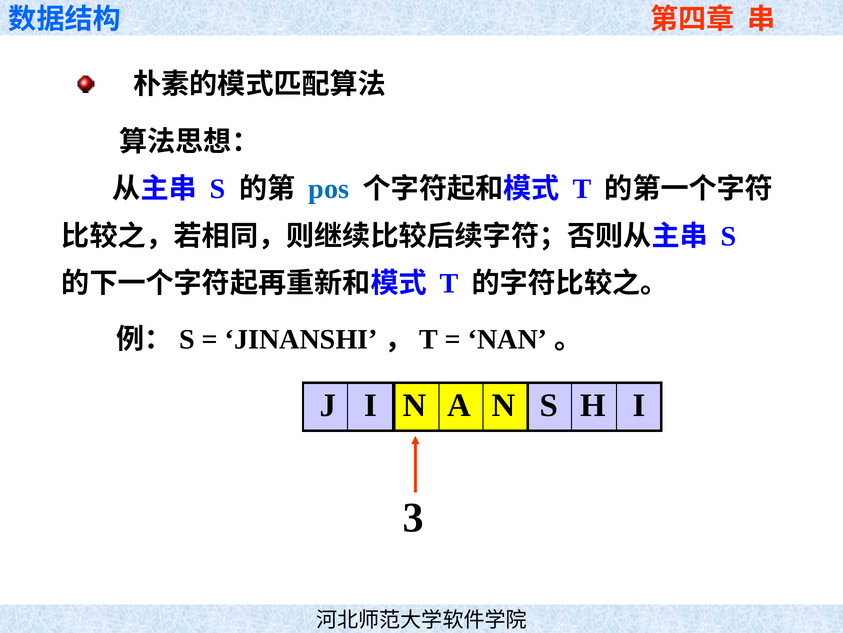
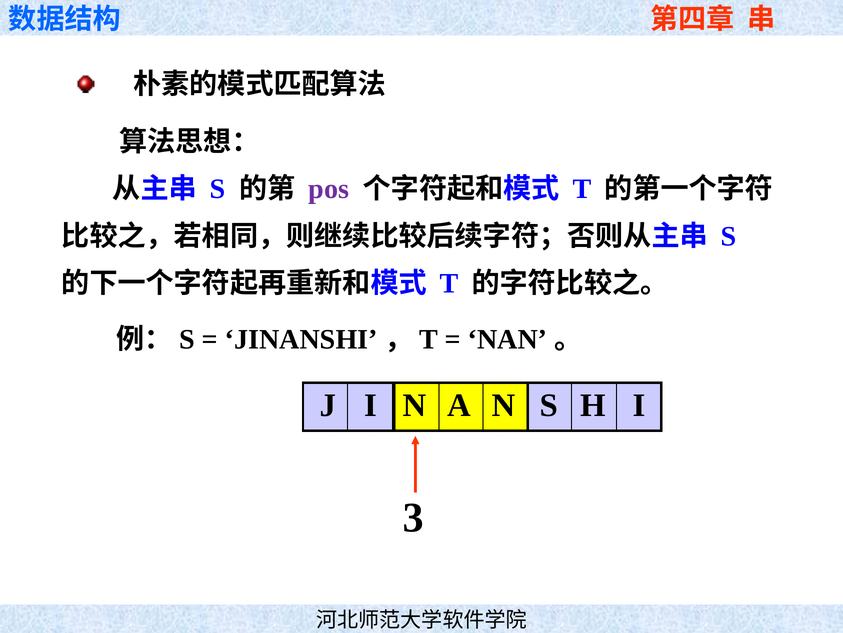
pos colour: blue -> purple
